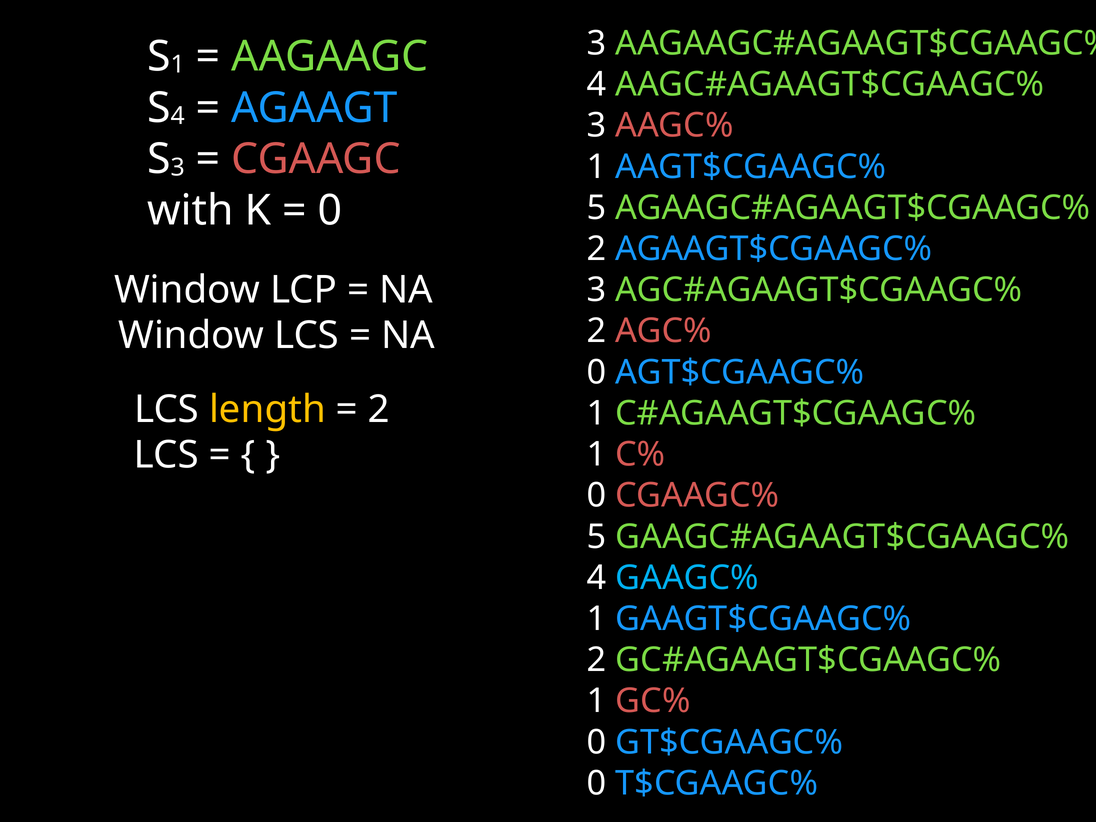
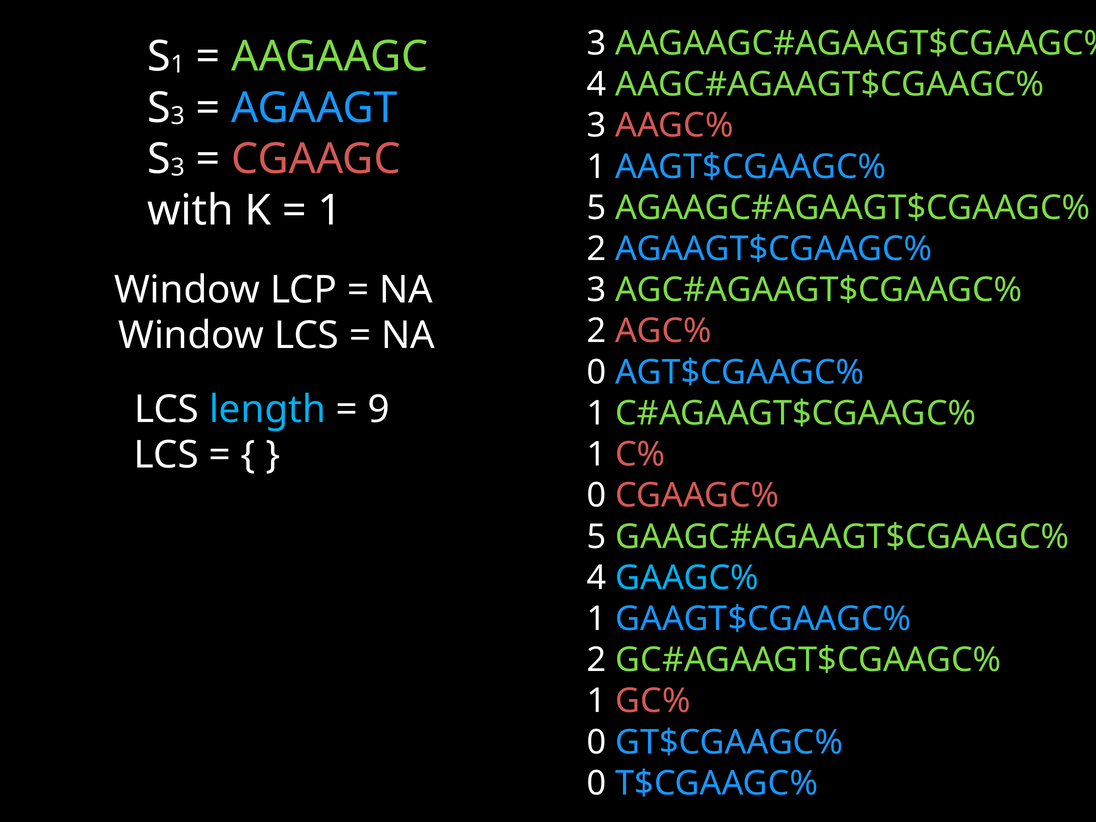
4 at (178, 116): 4 -> 3
0 at (330, 211): 0 -> 1
length colour: yellow -> light blue
2 at (379, 409): 2 -> 9
